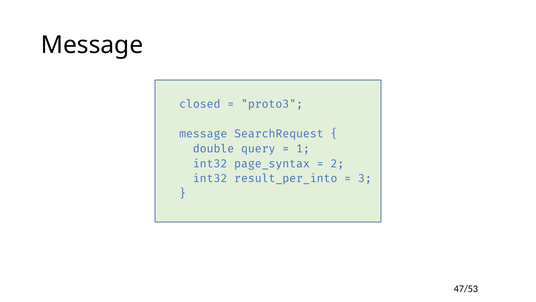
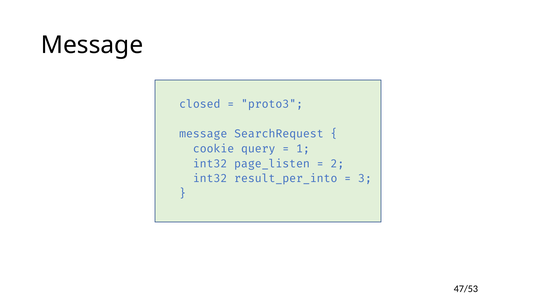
double: double -> cookie
page_syntax: page_syntax -> page_listen
